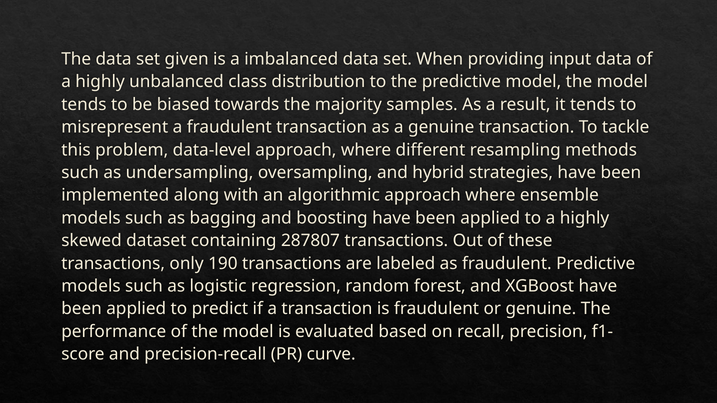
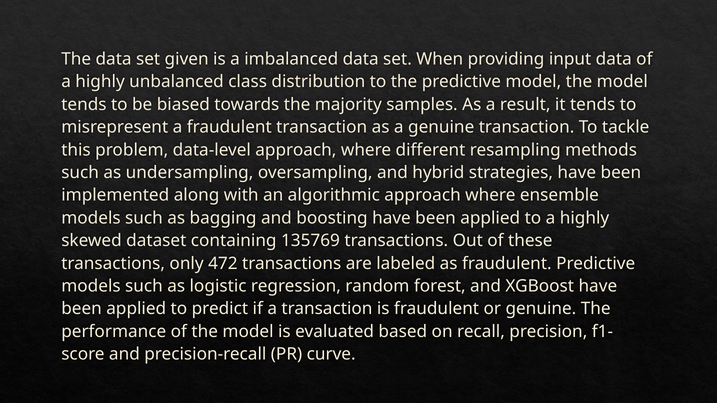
287807: 287807 -> 135769
190: 190 -> 472
